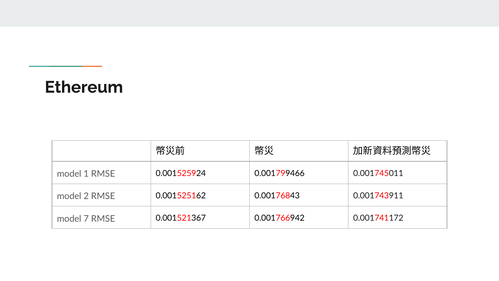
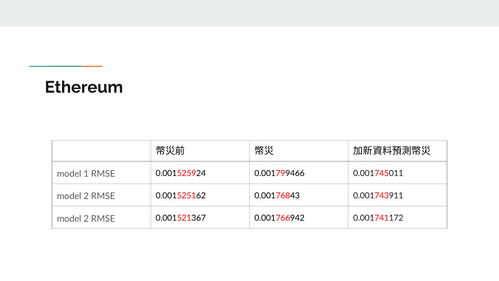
7 at (86, 218): 7 -> 2
